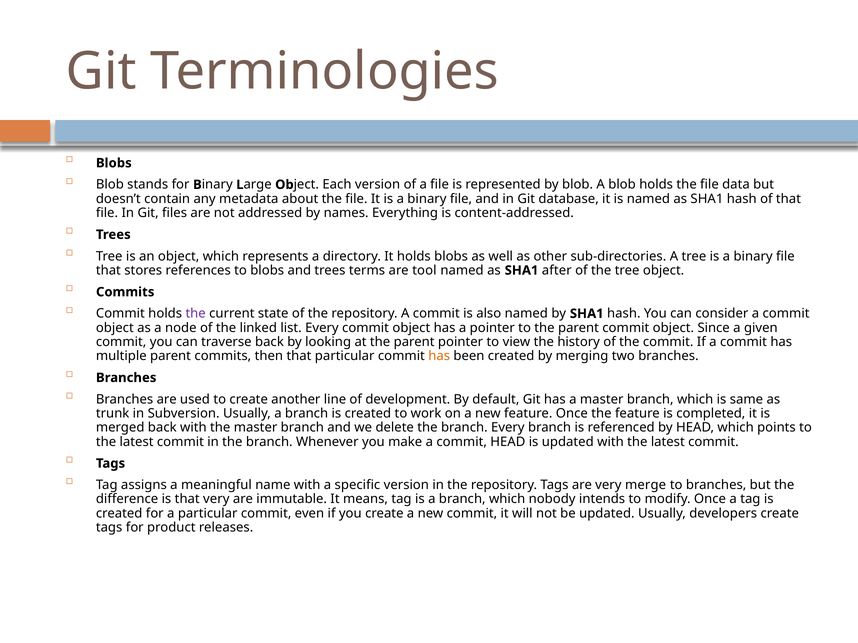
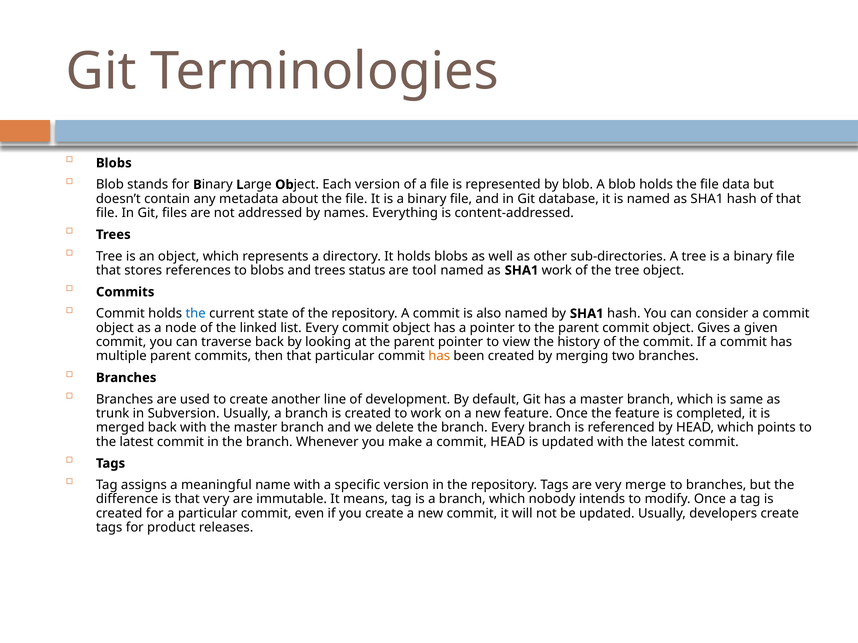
terms: terms -> status
SHA1 after: after -> work
the at (196, 314) colour: purple -> blue
Since: Since -> Gives
